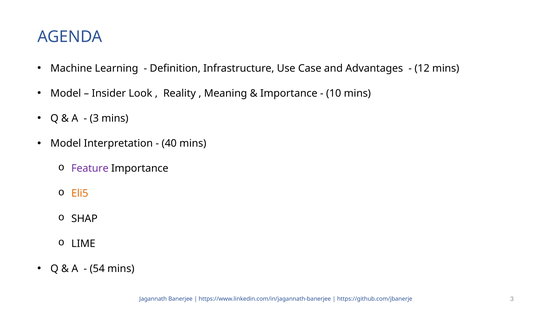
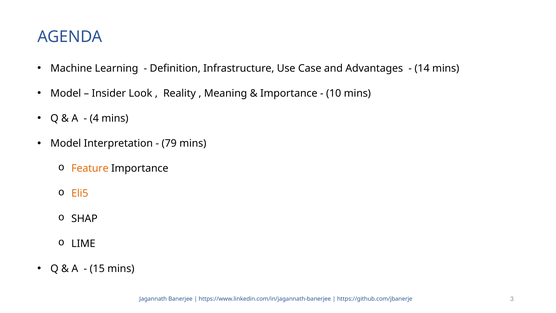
12: 12 -> 14
3 at (94, 118): 3 -> 4
40: 40 -> 79
Feature colour: purple -> orange
54: 54 -> 15
